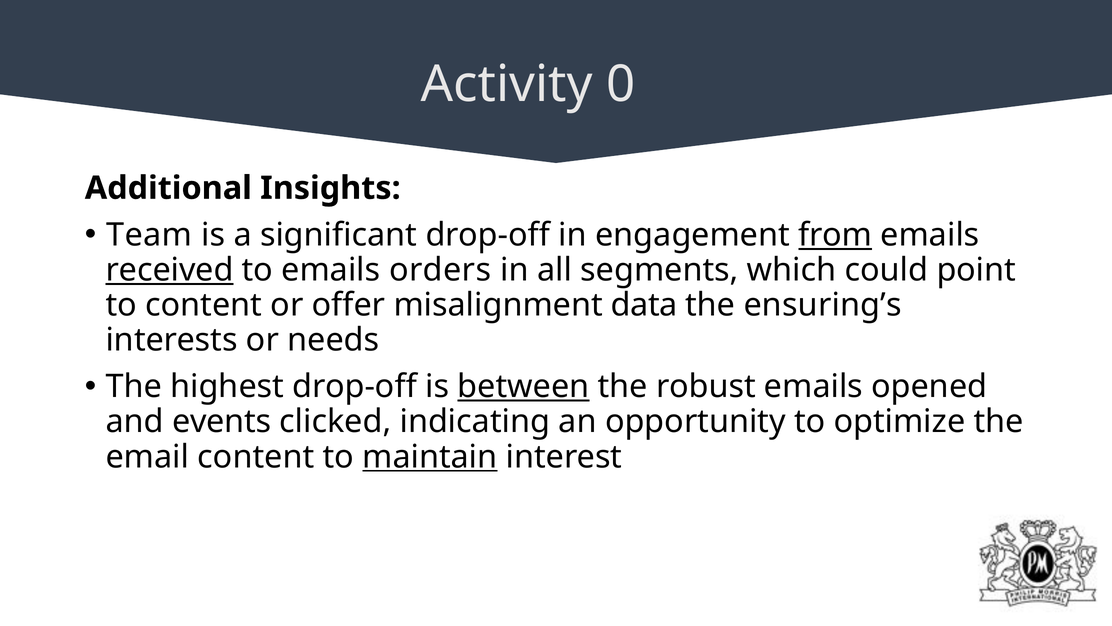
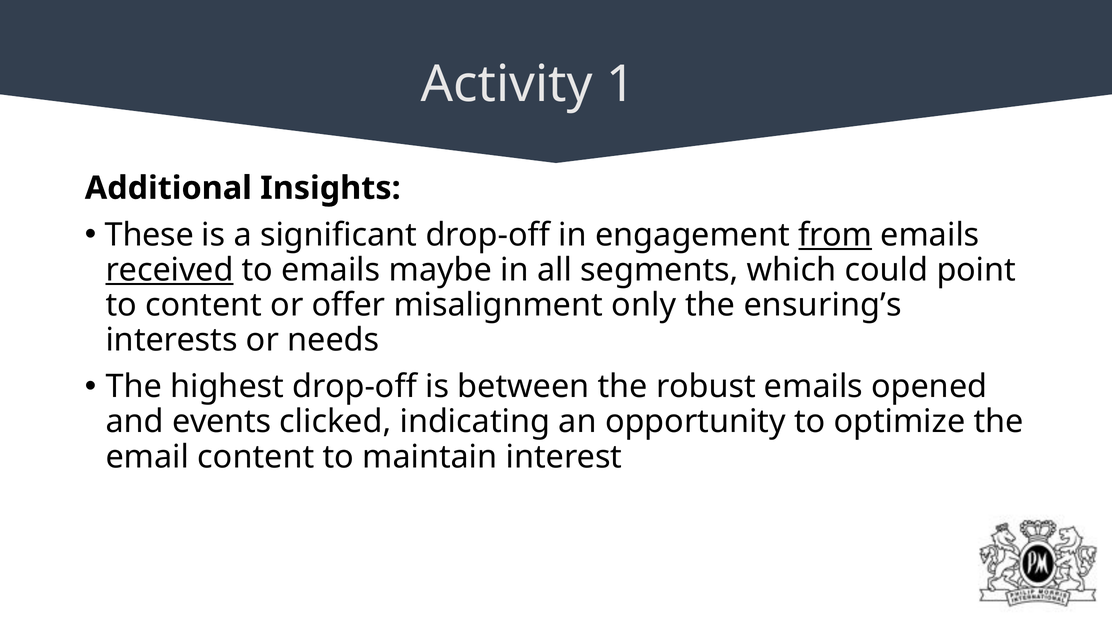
0: 0 -> 1
Team: Team -> These
orders: orders -> maybe
data: data -> only
between underline: present -> none
maintain underline: present -> none
